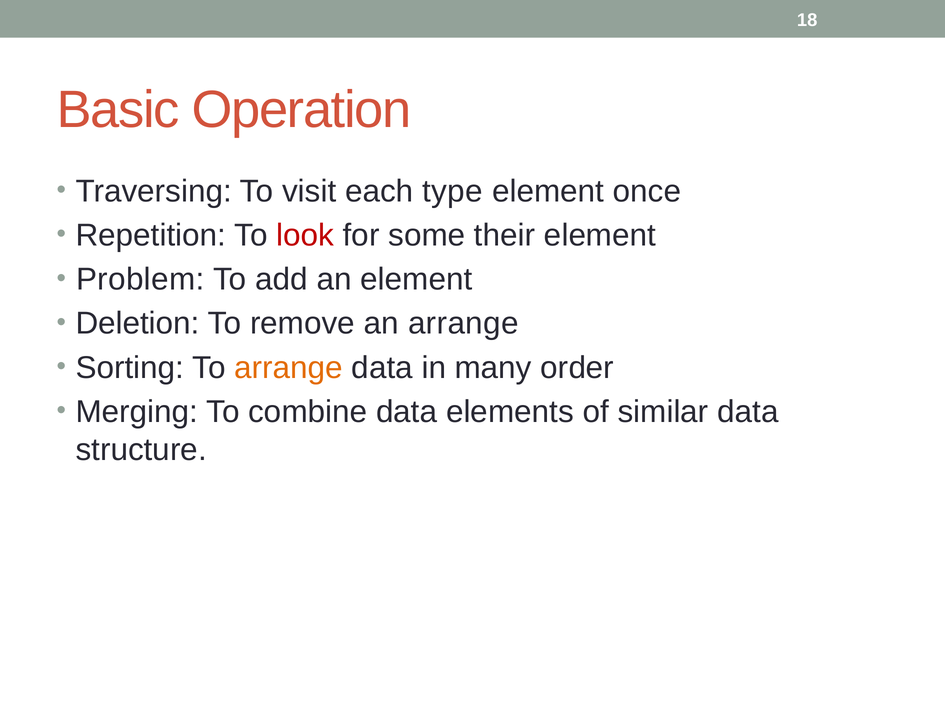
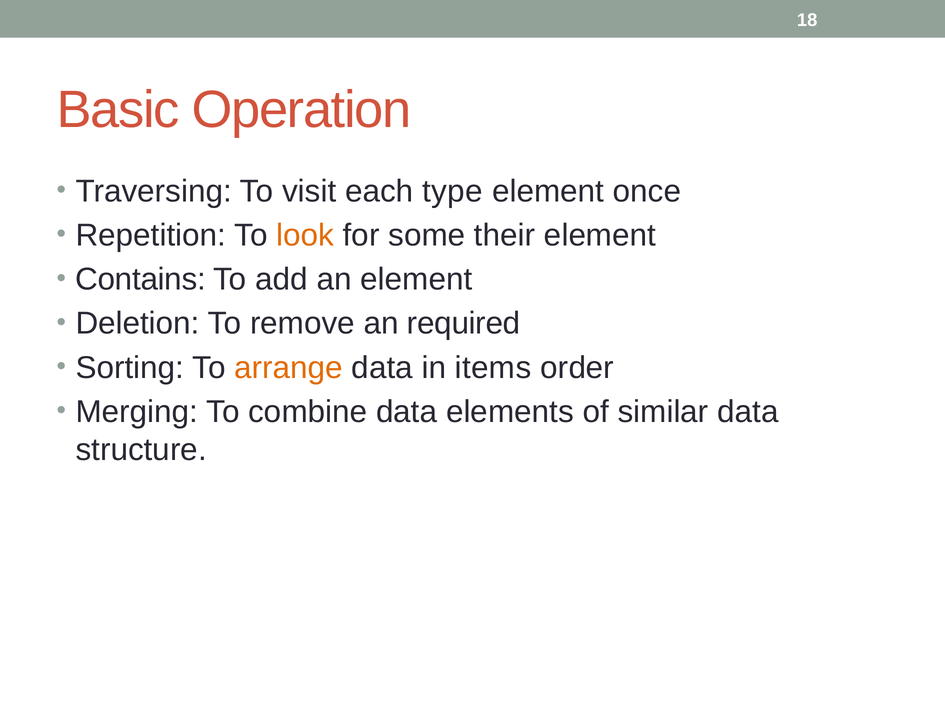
look colour: red -> orange
Problem: Problem -> Contains
an arrange: arrange -> required
many: many -> items
